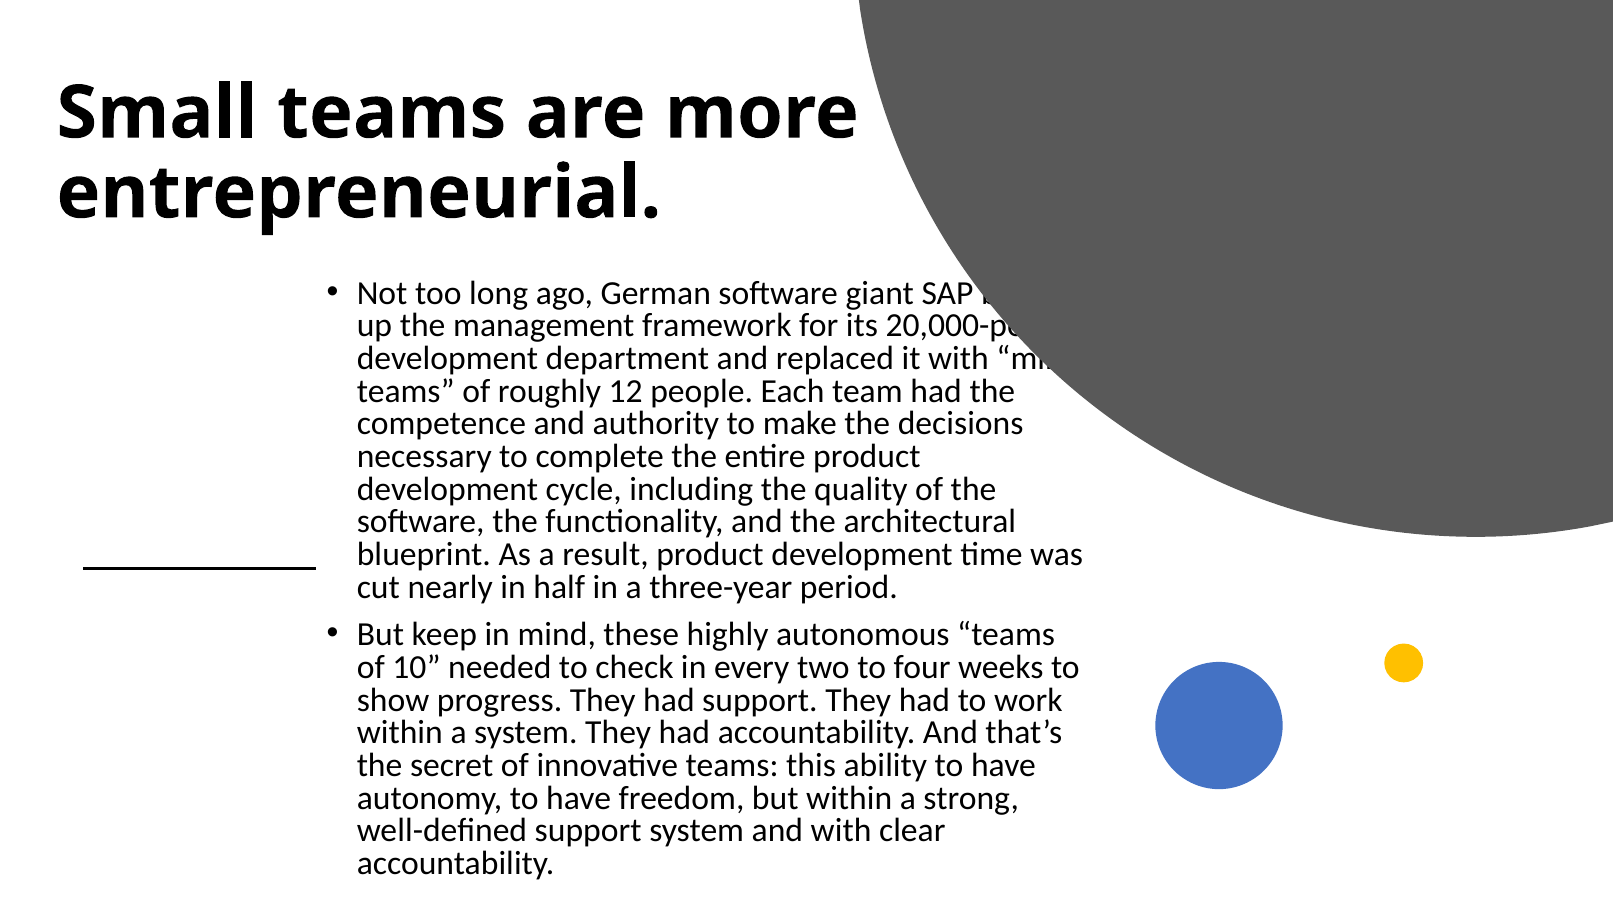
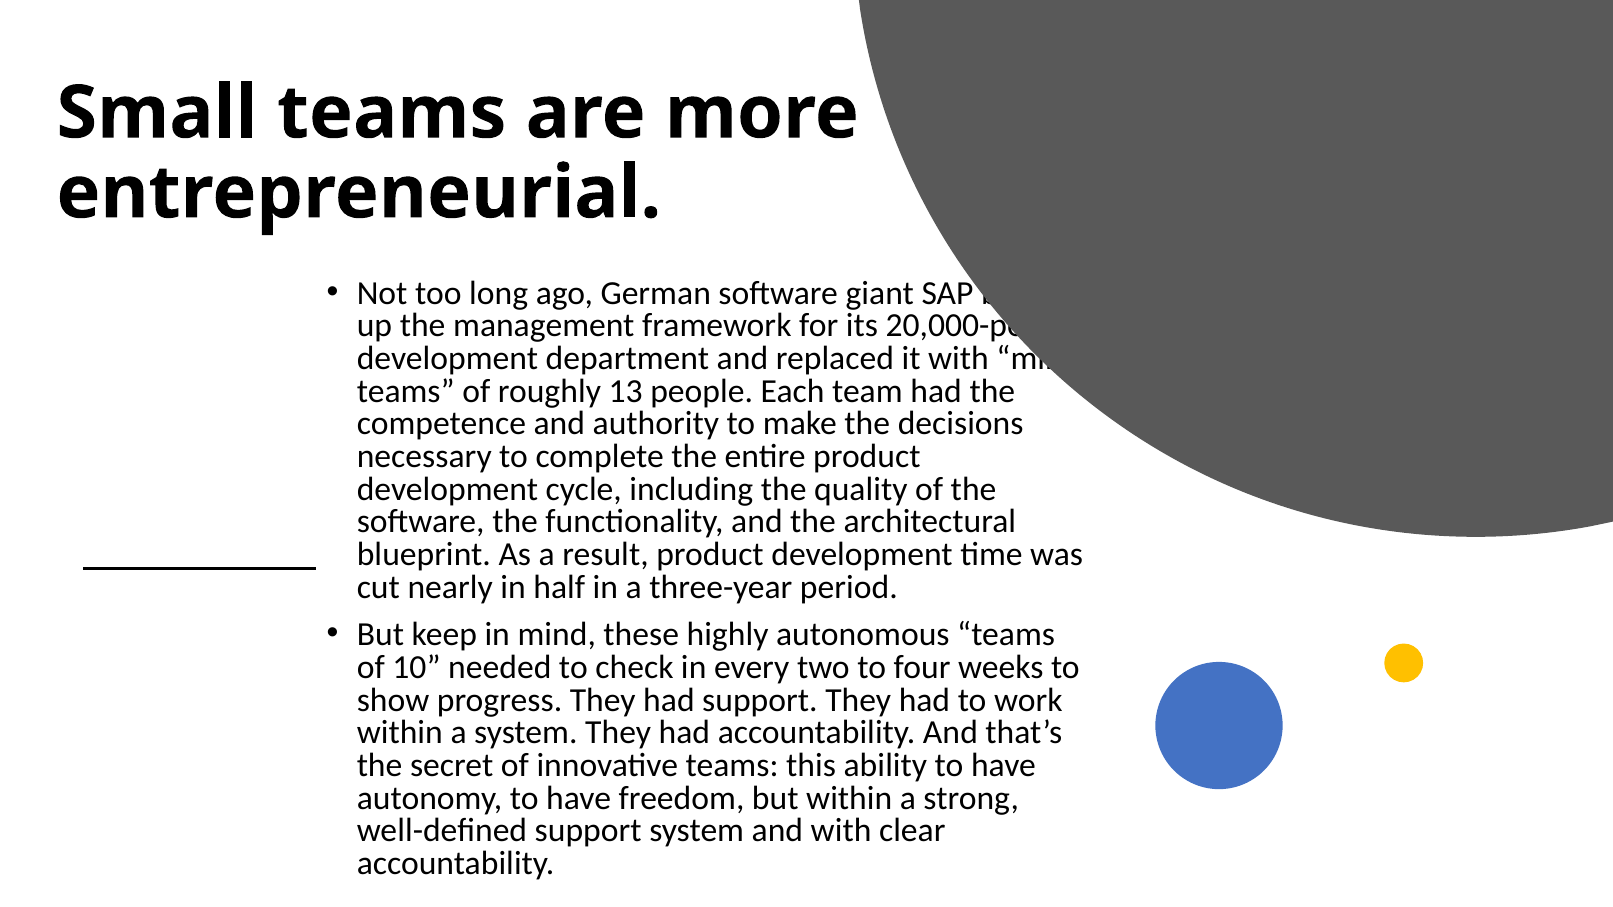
12: 12 -> 13
